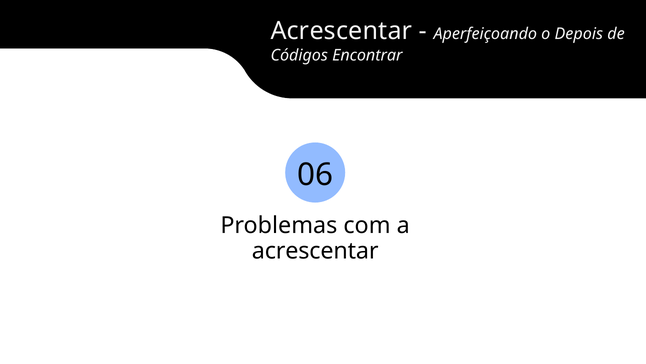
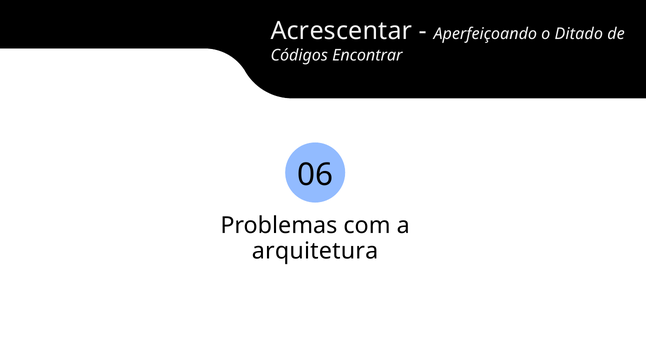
Depois: Depois -> Ditado
acrescentar at (315, 250): acrescentar -> arquitetura
